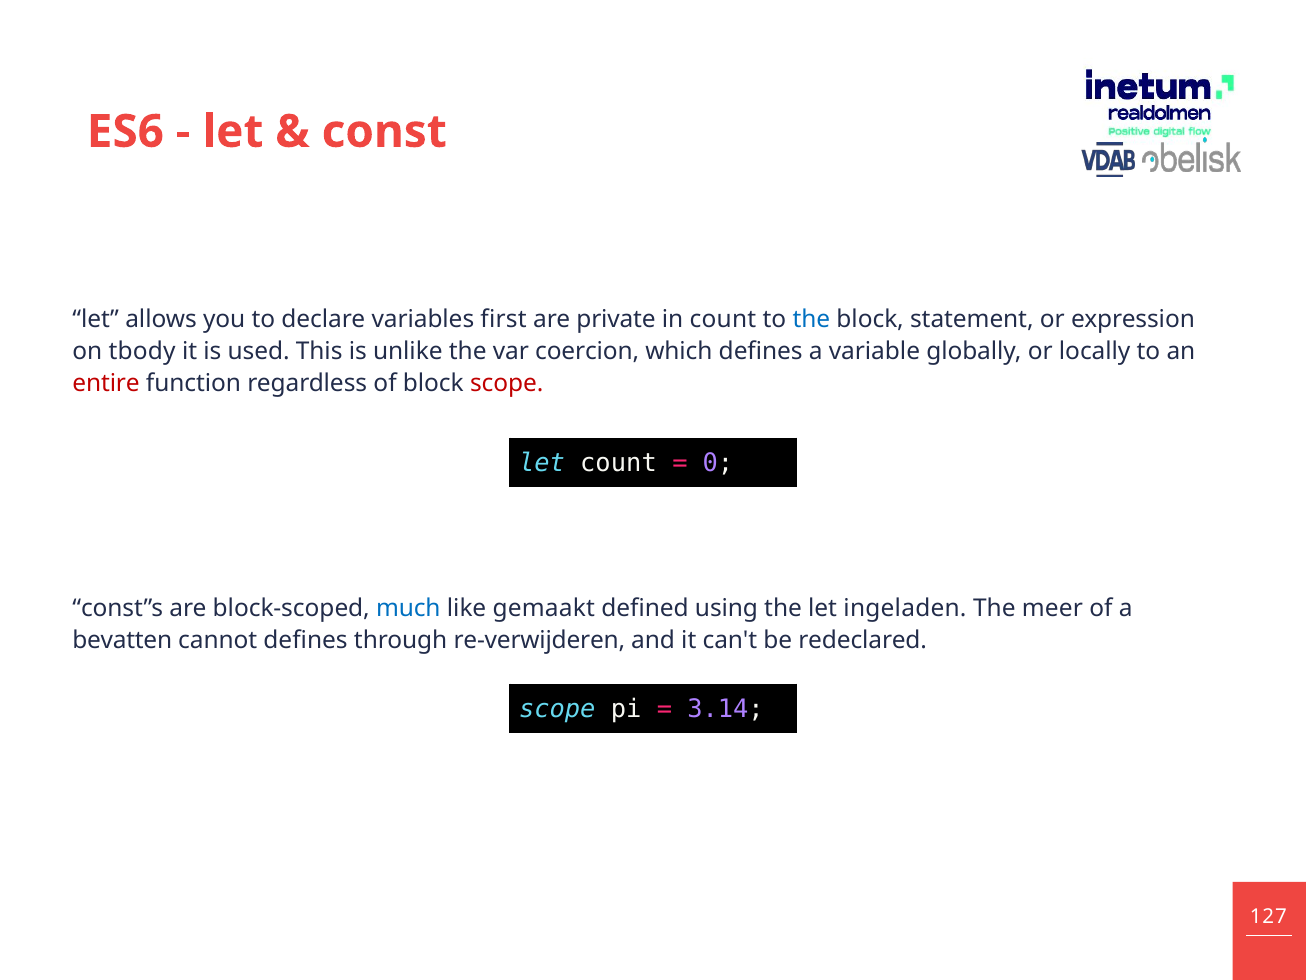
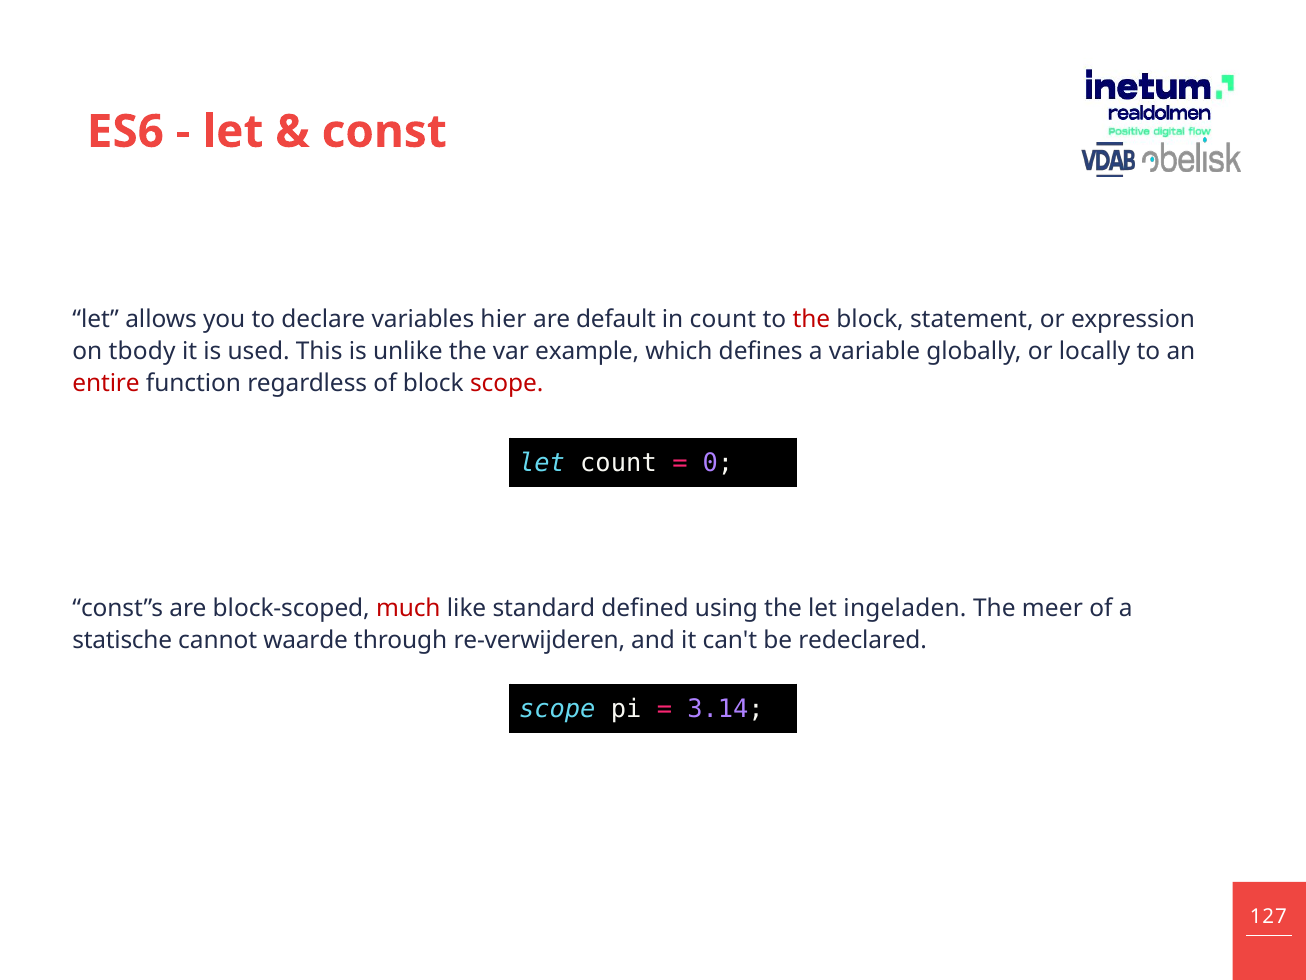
first: first -> hier
private: private -> default
the at (811, 319) colour: blue -> red
coercion: coercion -> example
much colour: blue -> red
gemaakt: gemaakt -> standard
bevatten: bevatten -> statische
cannot defines: defines -> waarde
